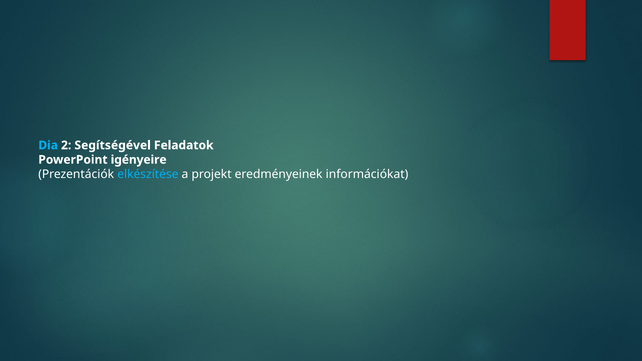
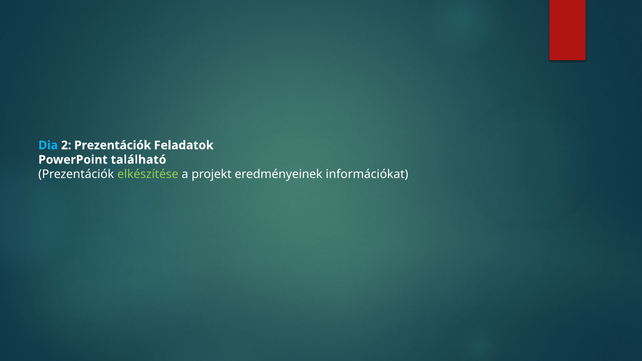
2 Segítségével: Segítségével -> Prezentációk
igényeire: igényeire -> található
elkészítése colour: light blue -> light green
